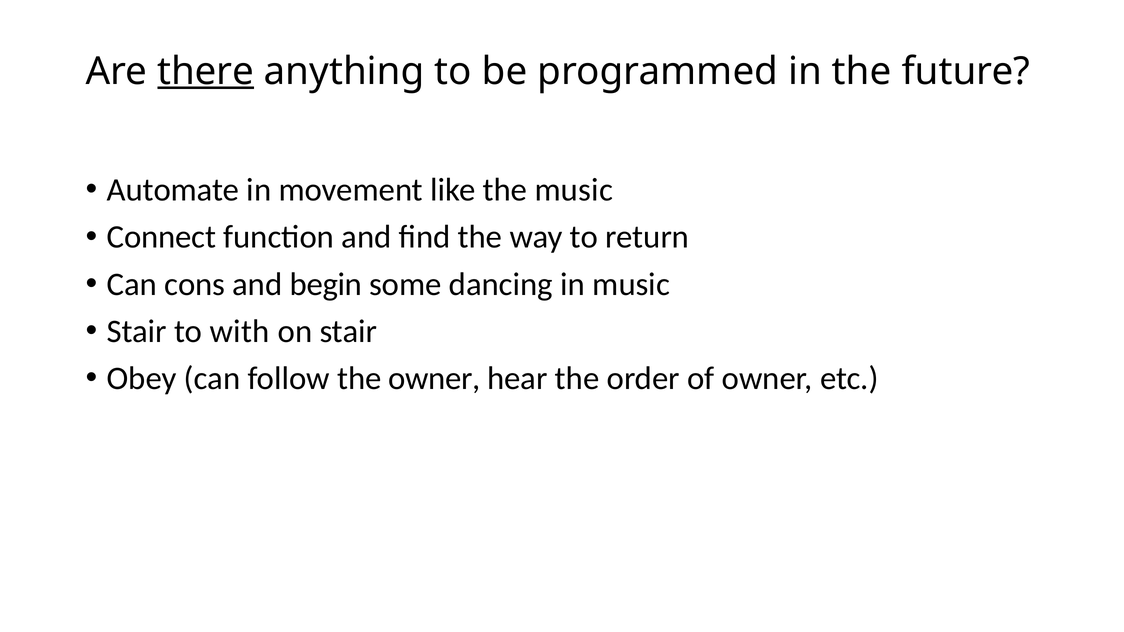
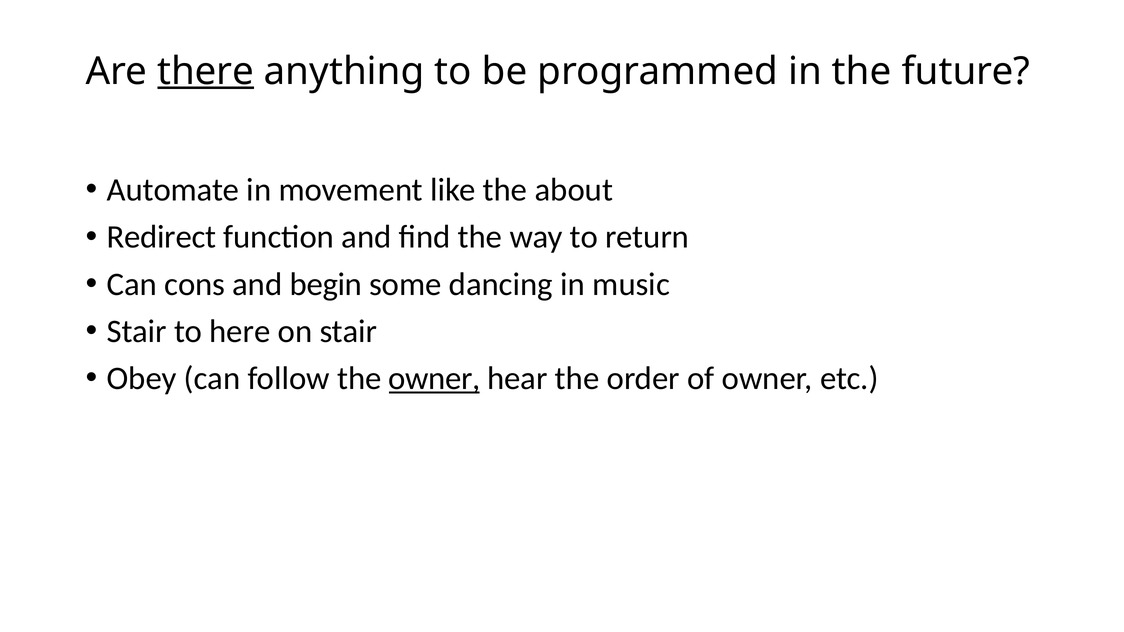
the music: music -> about
Connect: Connect -> Redirect
with: with -> here
owner at (434, 379) underline: none -> present
